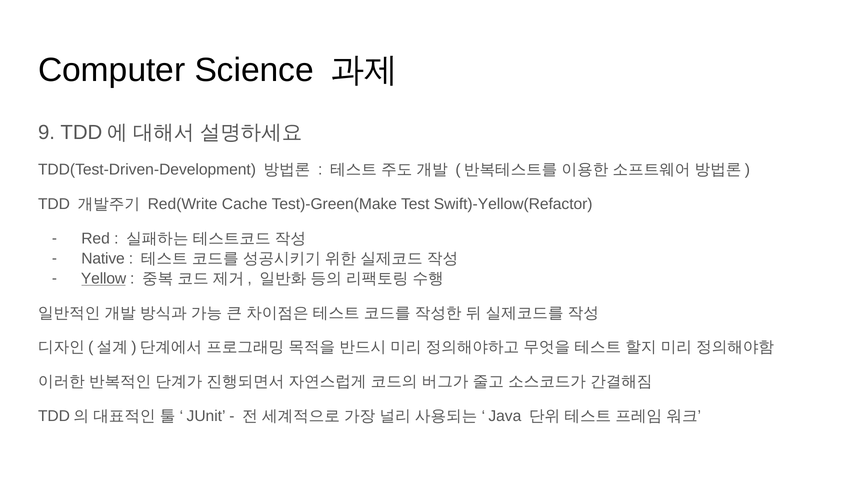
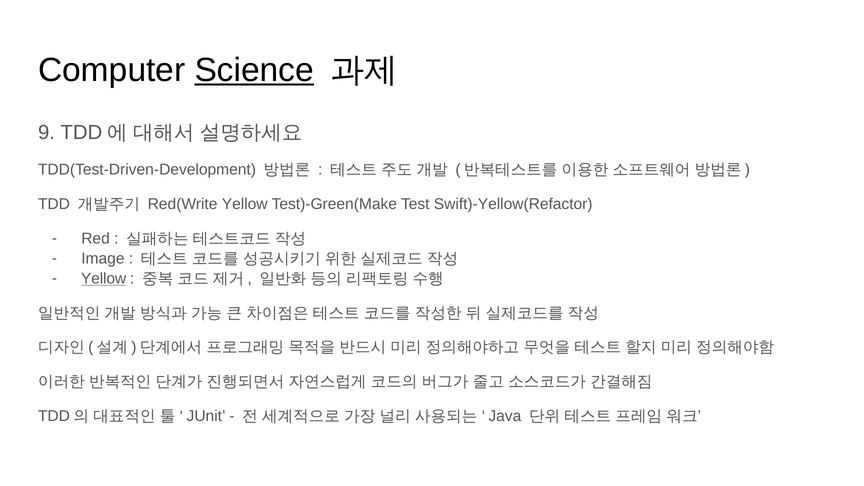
Science underline: none -> present
Red(Write Cache: Cache -> Yellow
Native: Native -> Image
